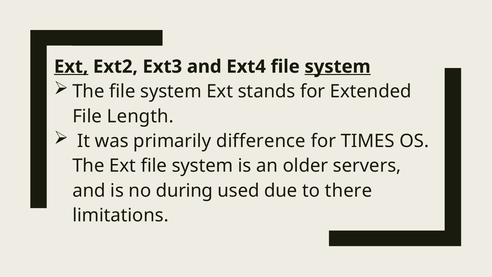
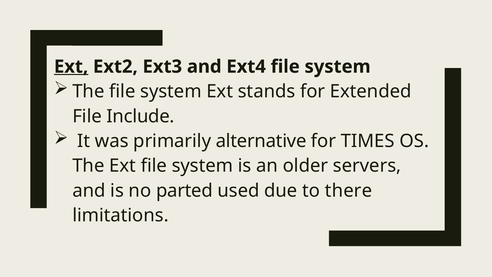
system at (338, 67) underline: present -> none
Length: Length -> Include
difference: difference -> alternative
during: during -> parted
